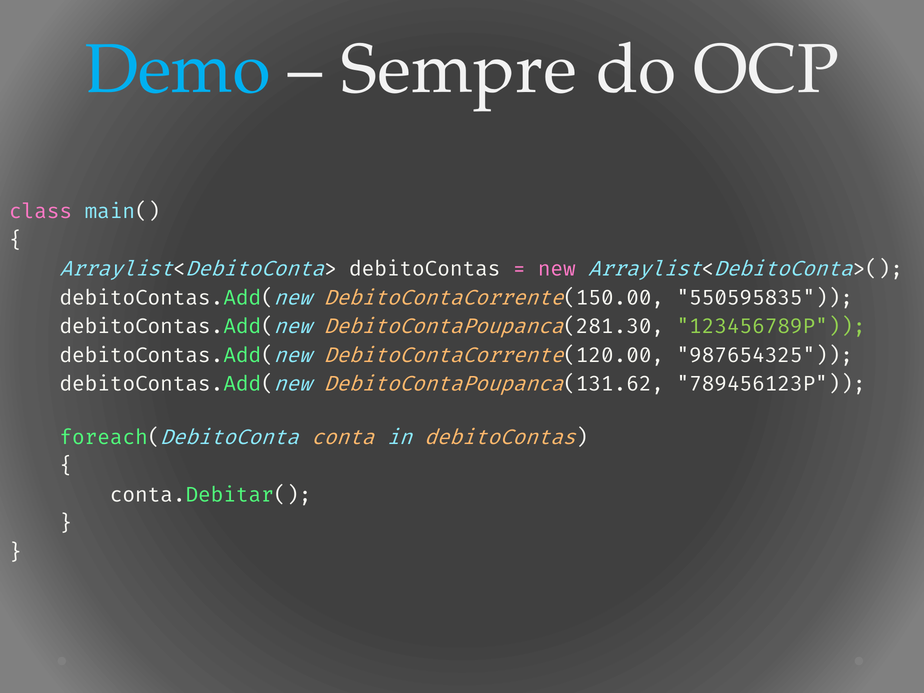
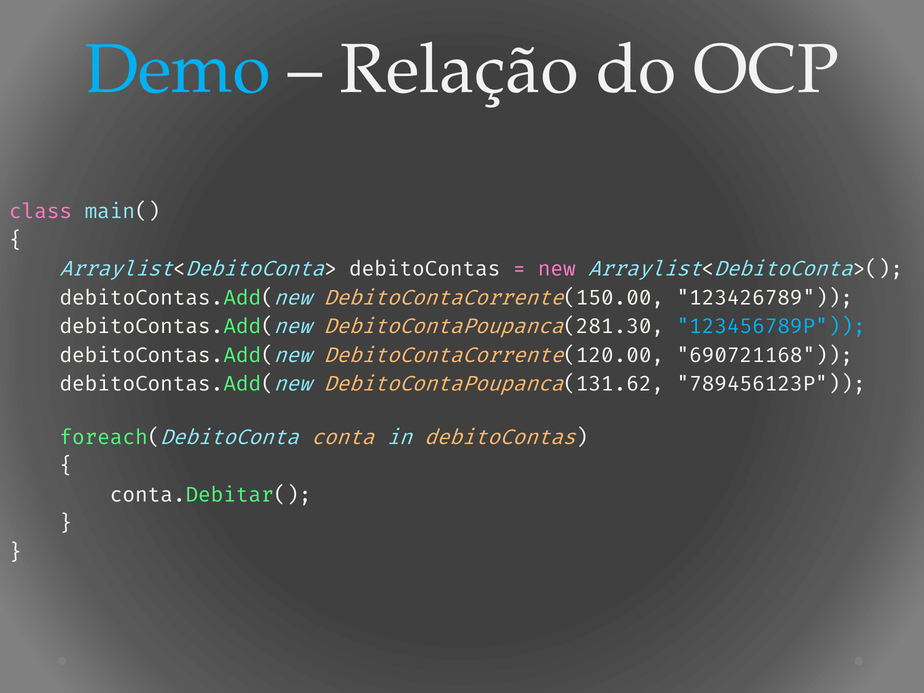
Sempre: Sempre -> Relação
550595835: 550595835 -> 123426789
123456789P colour: light green -> light blue
987654325: 987654325 -> 690721168
